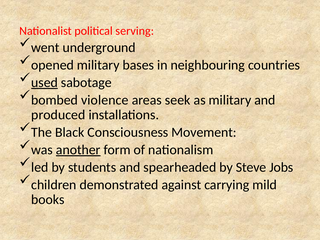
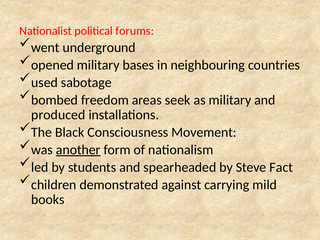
serving: serving -> forums
used underline: present -> none
violence: violence -> freedom
Jobs: Jobs -> Fact
